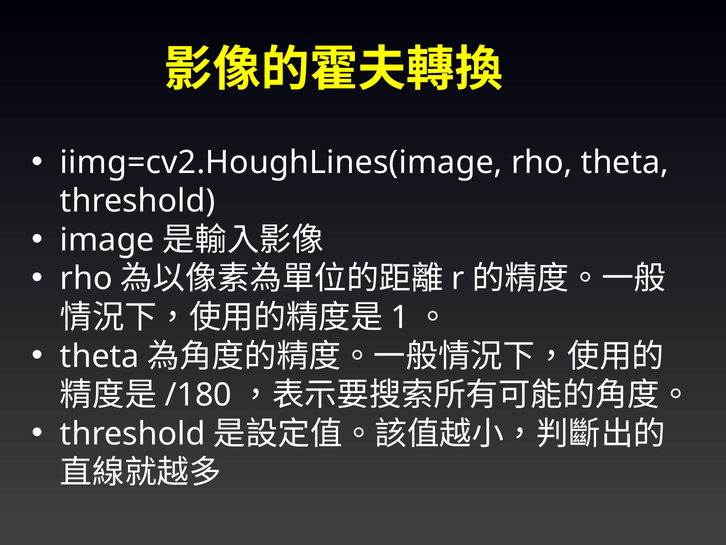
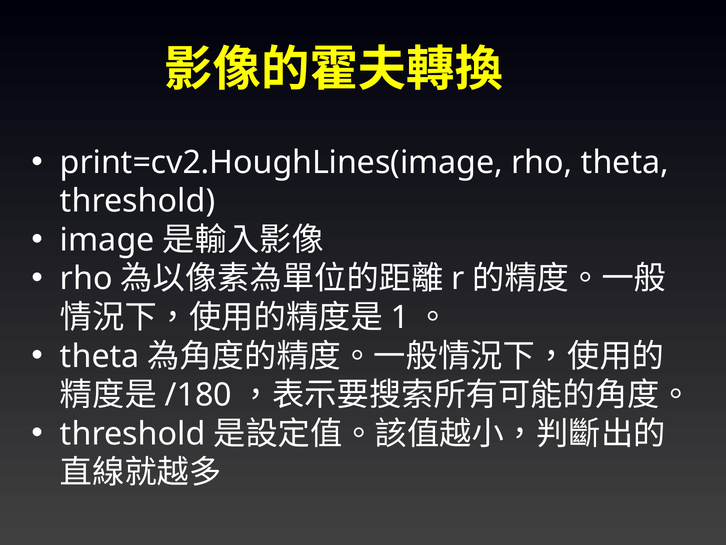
iimg=cv2.HoughLines(image: iimg=cv2.HoughLines(image -> print=cv2.HoughLines(image
